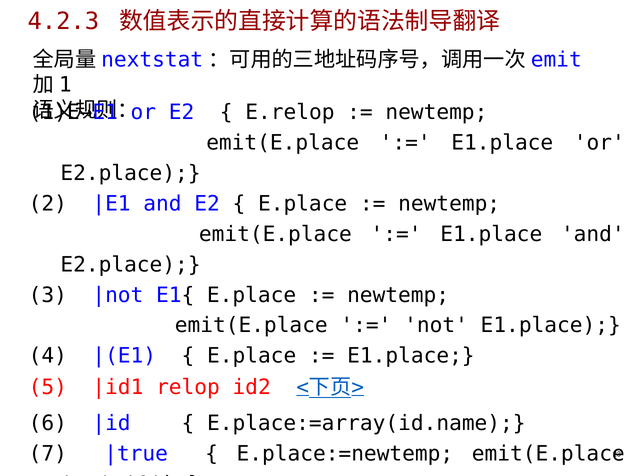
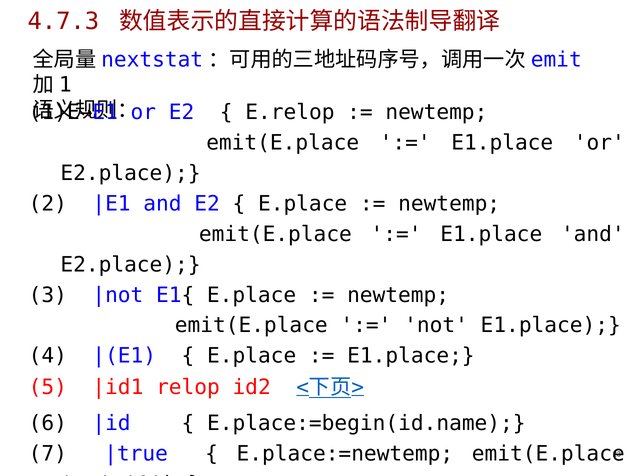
4.2.3: 4.2.3 -> 4.7.3
E.place:=array(id.name: E.place:=array(id.name -> E.place:=begin(id.name
